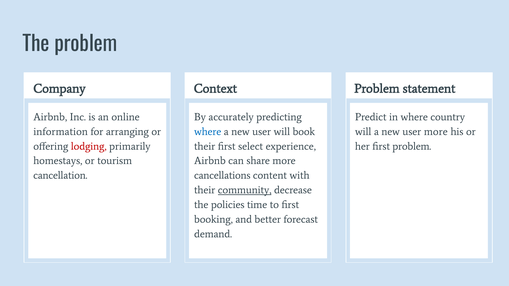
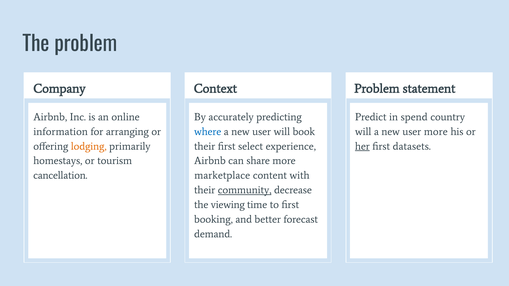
in where: where -> spend
lodging colour: red -> orange
her underline: none -> present
first problem: problem -> datasets
cancellations: cancellations -> marketplace
policies: policies -> viewing
